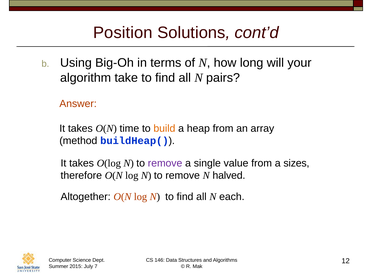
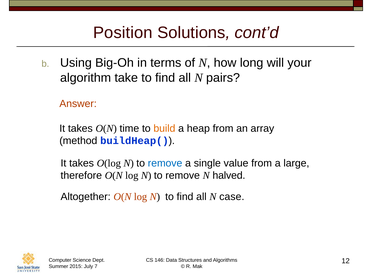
remove at (165, 163) colour: purple -> blue
sizes: sizes -> large
each: each -> case
